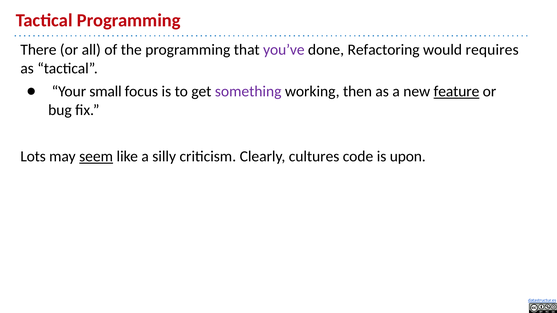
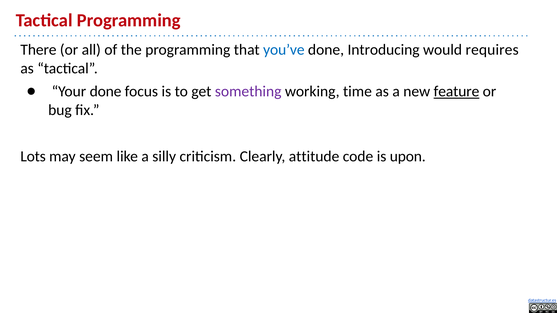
you’ve colour: purple -> blue
Refactoring: Refactoring -> Introducing
Your small: small -> done
then: then -> time
seem underline: present -> none
cultures: cultures -> attitude
